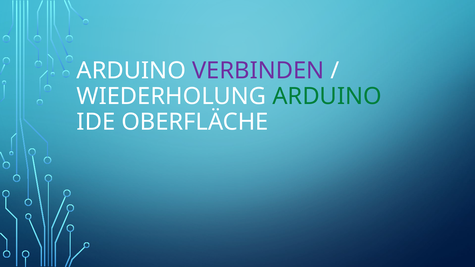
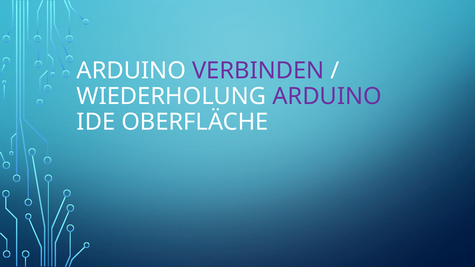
ARDUINO at (327, 96) colour: green -> purple
